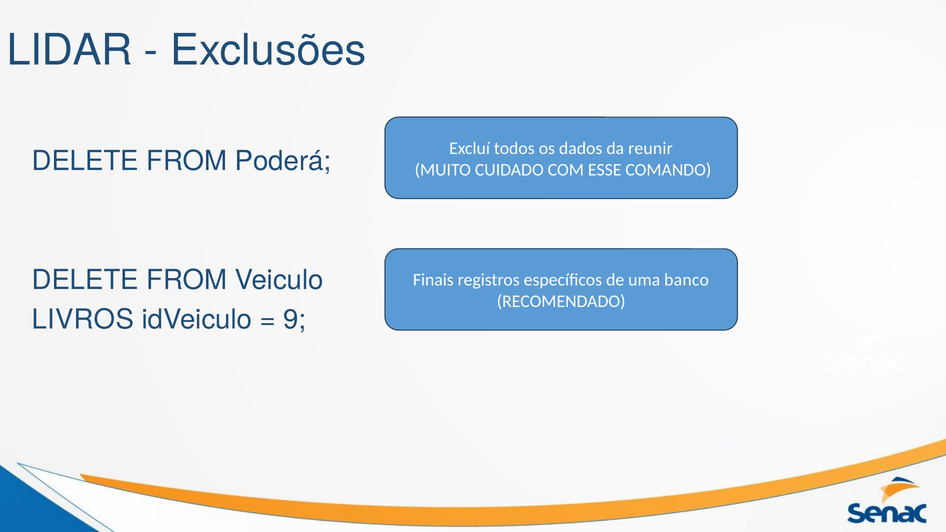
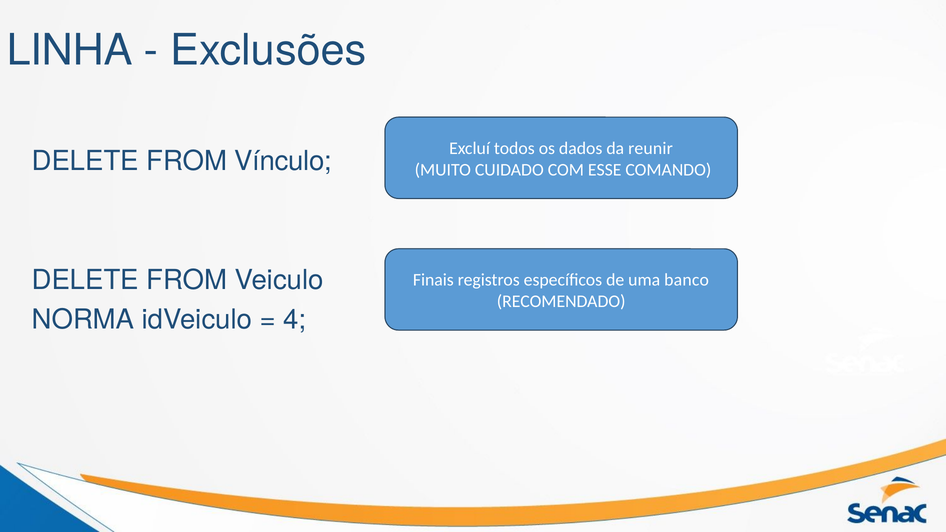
LIDAR: LIDAR -> LINHA
Poderá: Poderá -> Vínculo
LIVROS: LIVROS -> NORMA
9: 9 -> 4
